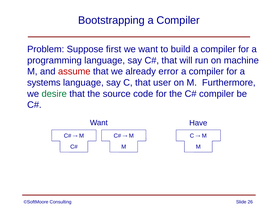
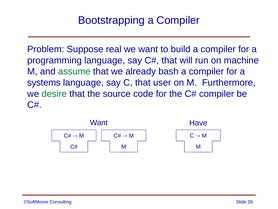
first: first -> real
assume colour: red -> green
error: error -> bash
